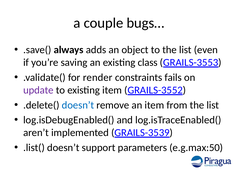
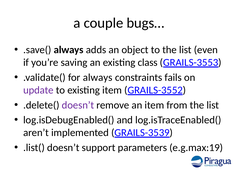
for render: render -> always
doesn’t at (78, 105) colour: blue -> purple
e.g.max:50: e.g.max:50 -> e.g.max:19
